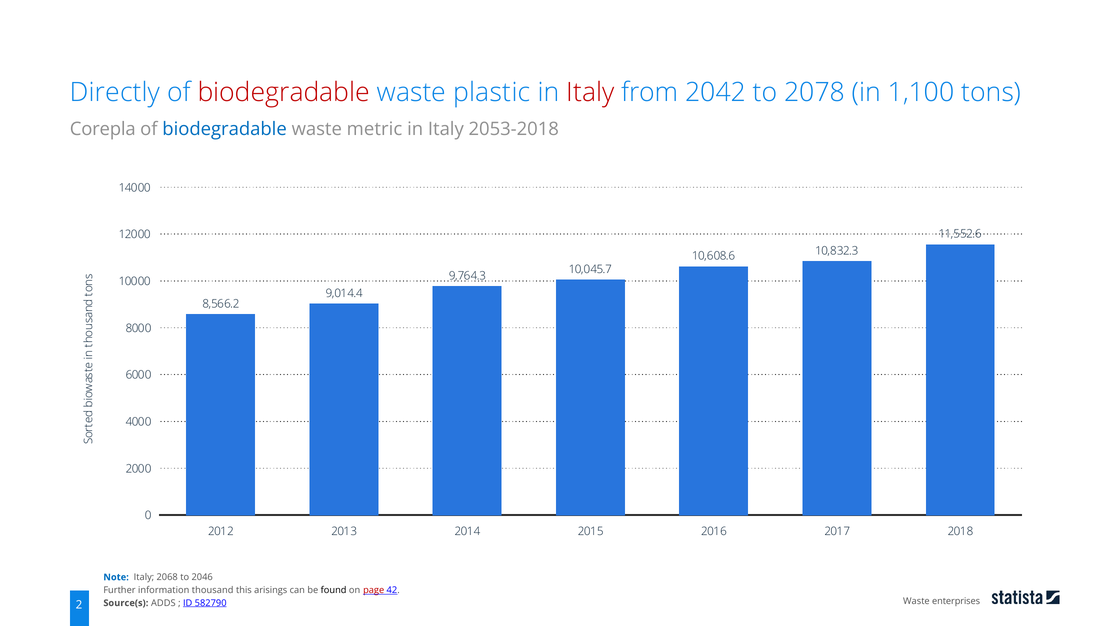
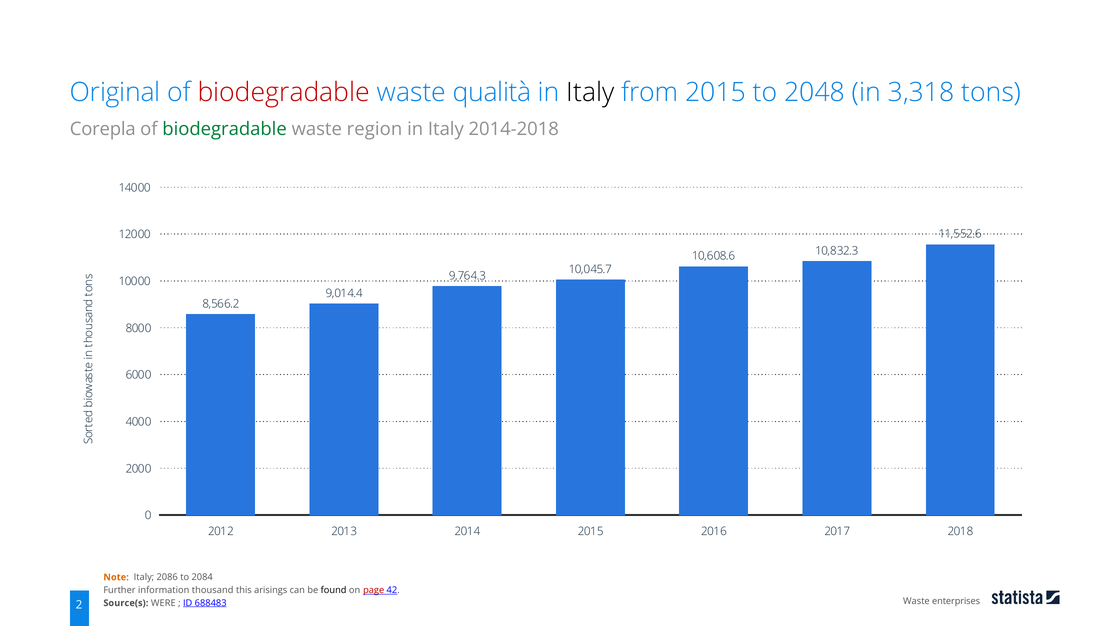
Directly: Directly -> Original
plastic: plastic -> qualità
Italy at (590, 93) colour: red -> black
from 2042: 2042 -> 2015
2078: 2078 -> 2048
1,100: 1,100 -> 3,318
biodegradable at (225, 129) colour: blue -> green
metric: metric -> region
2053-2018: 2053-2018 -> 2014-2018
Note colour: blue -> orange
2068: 2068 -> 2086
2046: 2046 -> 2084
ADDS: ADDS -> WERE
582790: 582790 -> 688483
